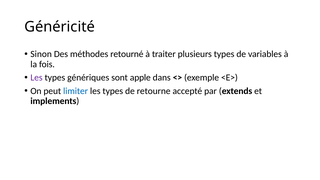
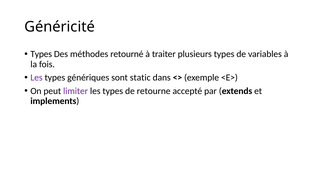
Sinon at (41, 54): Sinon -> Types
apple: apple -> static
limiter colour: blue -> purple
